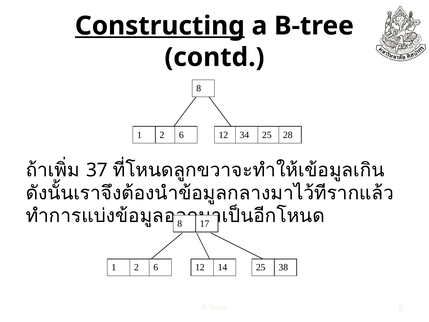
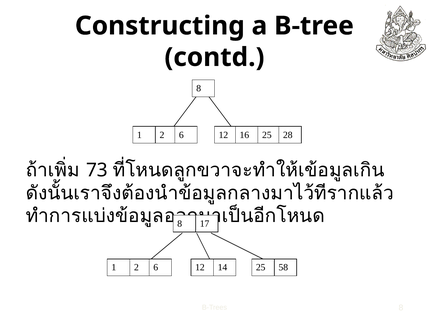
Constructing underline: present -> none
34: 34 -> 16
37: 37 -> 73
38: 38 -> 58
